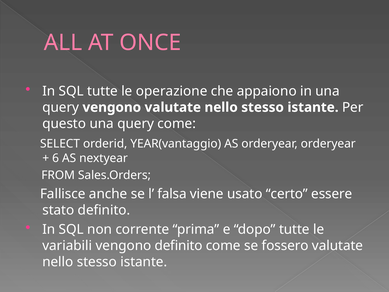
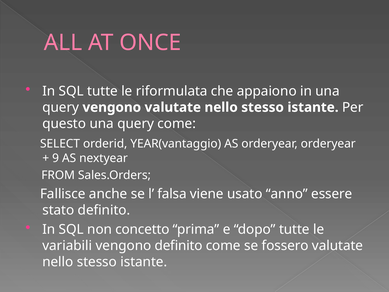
operazione: operazione -> riformulata
6: 6 -> 9
certo: certo -> anno
corrente: corrente -> concetto
